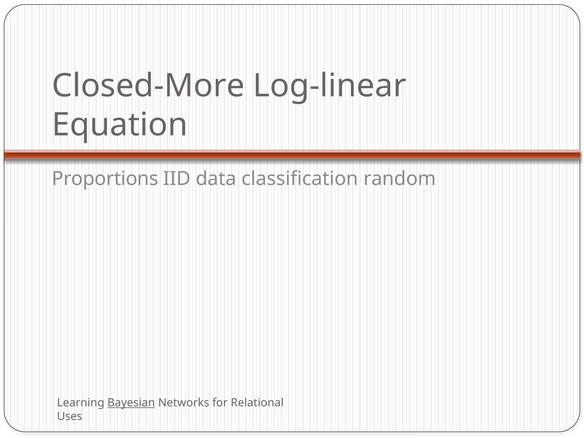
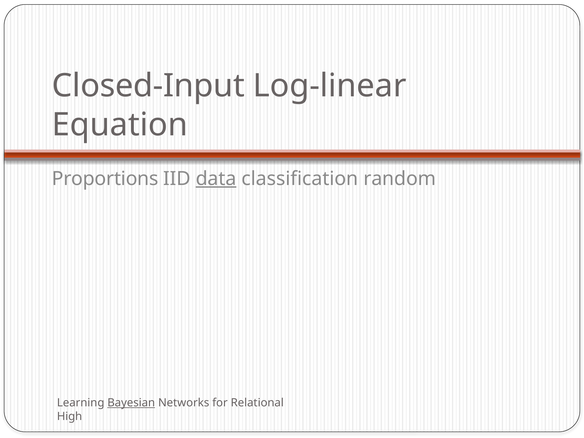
Closed-More: Closed-More -> Closed-Input
data underline: none -> present
Uses: Uses -> High
